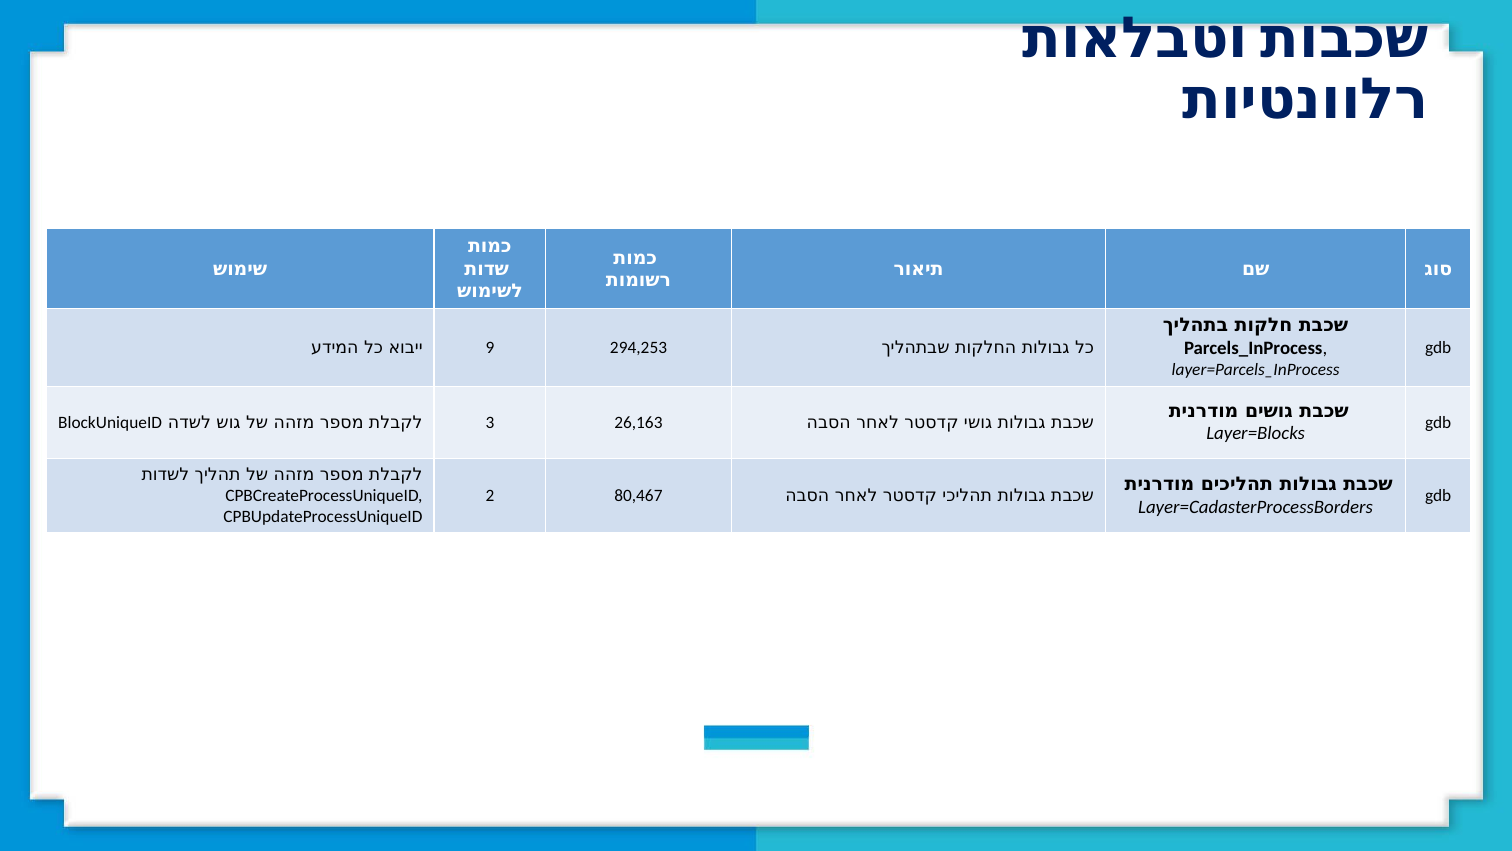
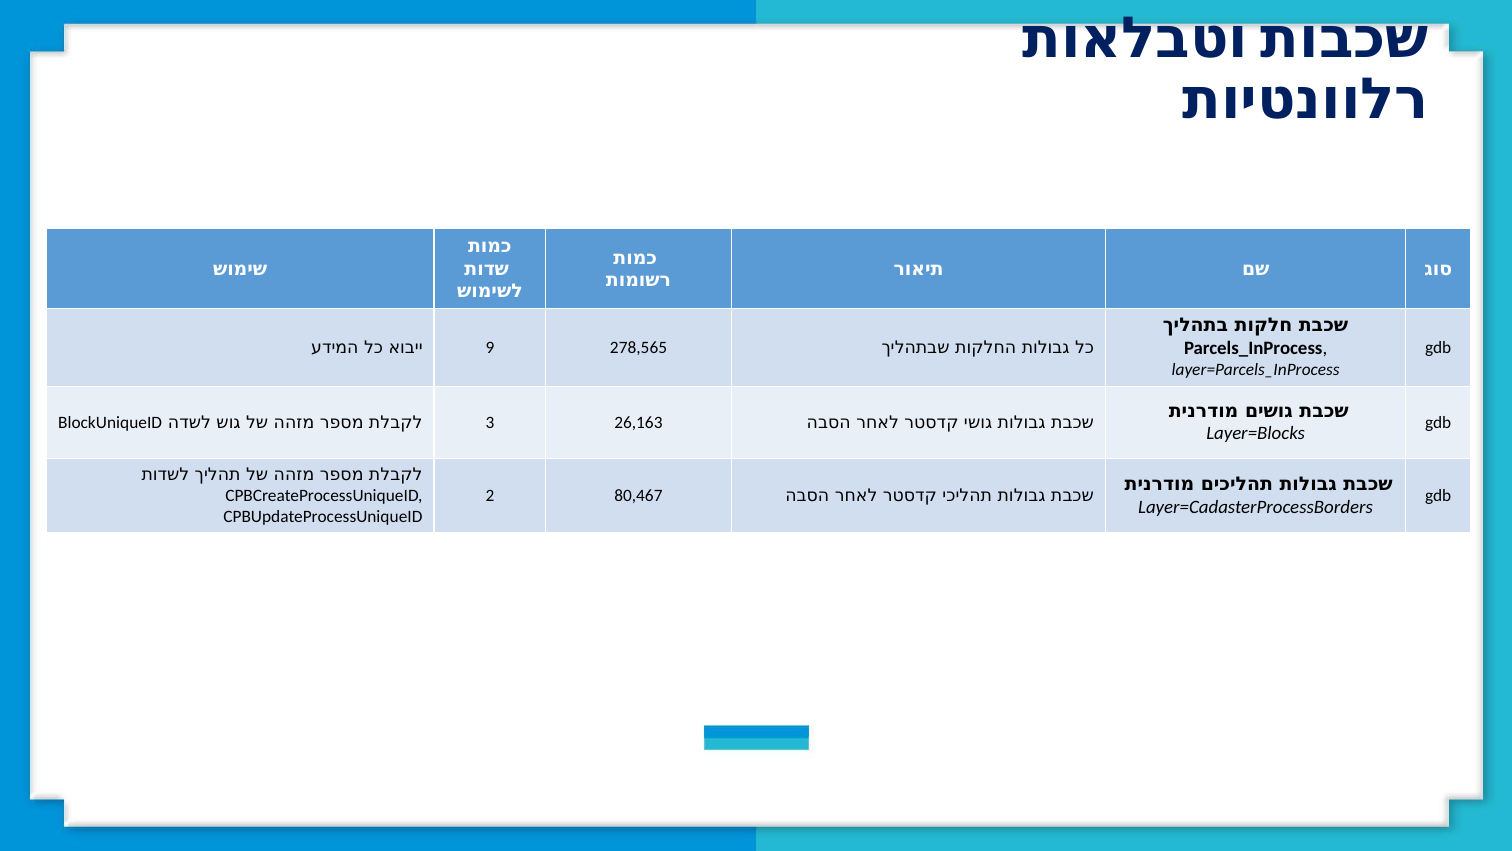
294,253: 294,253 -> 278,565
